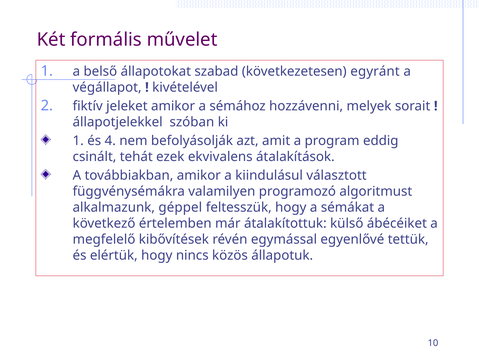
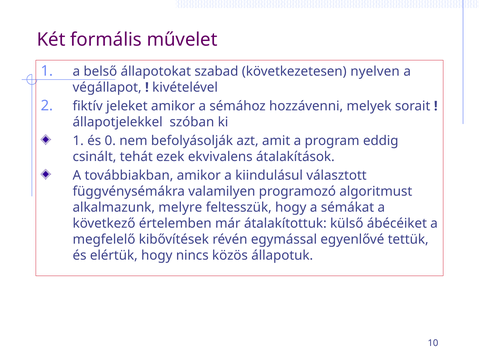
egyránt: egyránt -> nyelven
4: 4 -> 0
géppel: géppel -> melyre
